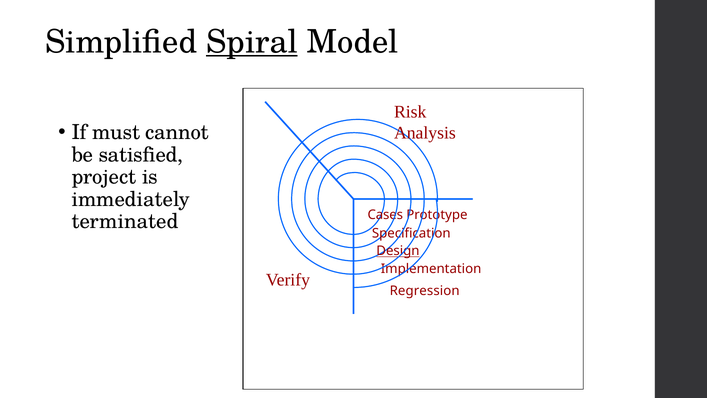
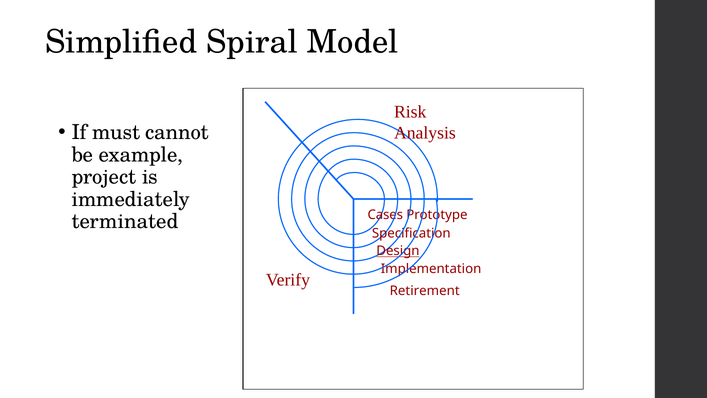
Spiral underline: present -> none
satisfied: satisfied -> example
Regression: Regression -> Retirement
